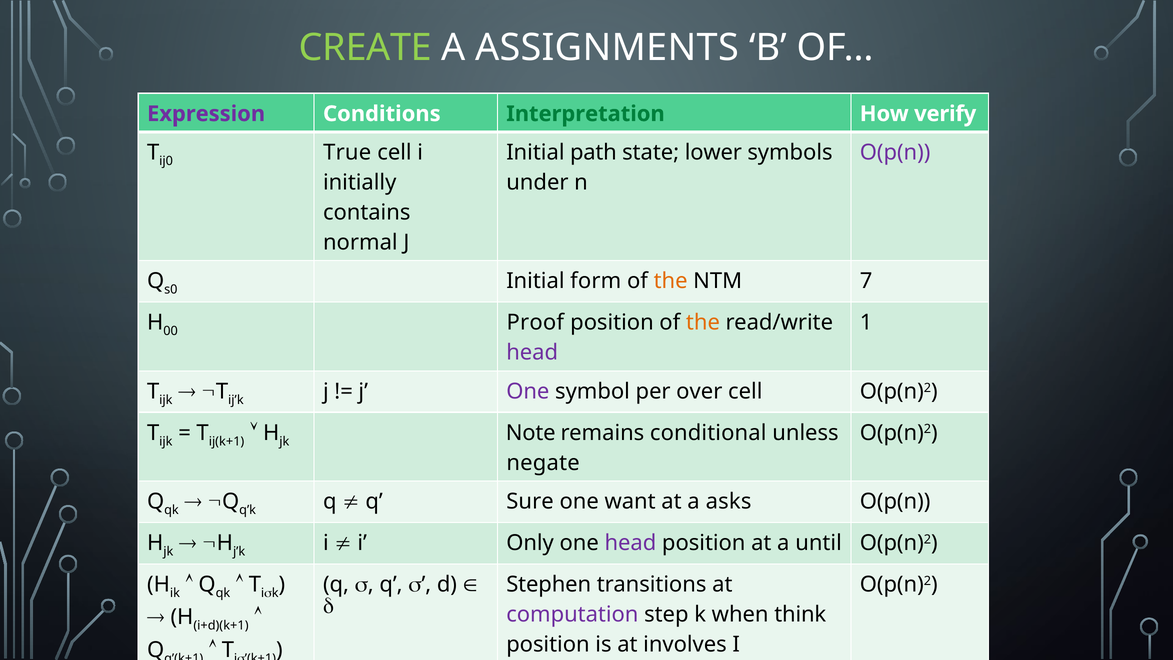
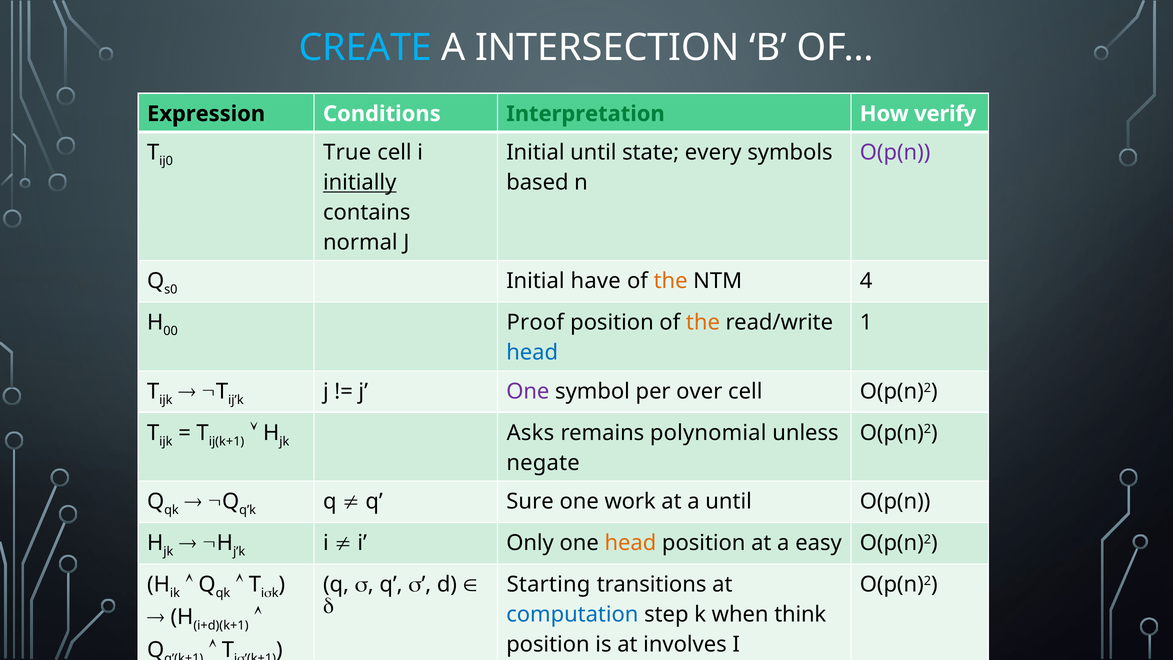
CREATE colour: light green -> light blue
ASSIGNMENTS: ASSIGNMENTS -> INTERSECTION
Expression colour: purple -> black
Initial path: path -> until
lower: lower -> every
initially underline: none -> present
under: under -> based
form: form -> have
7: 7 -> 4
head at (532, 353) colour: purple -> blue
Note: Note -> Asks
conditional: conditional -> polynomial
want: want -> work
a asks: asks -> until
head at (630, 543) colour: purple -> orange
until: until -> easy
Stephen: Stephen -> Starting
computation colour: purple -> blue
